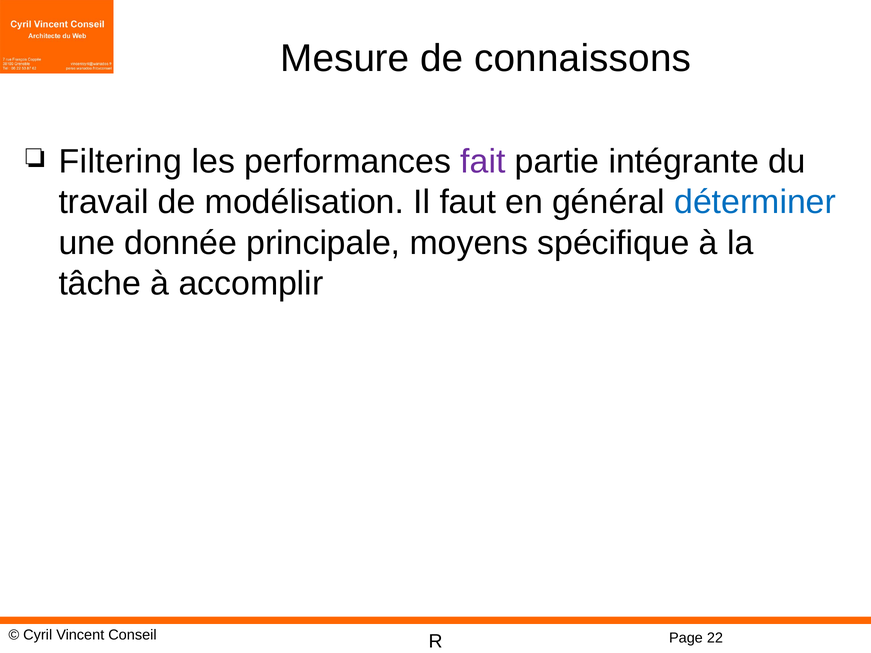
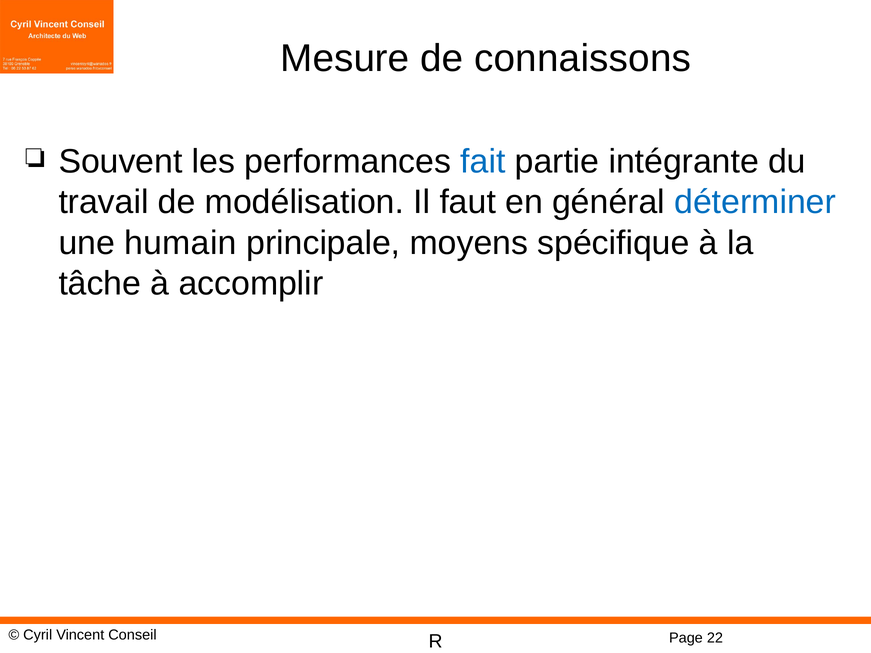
Filtering: Filtering -> Souvent
fait colour: purple -> blue
donnée: donnée -> humain
